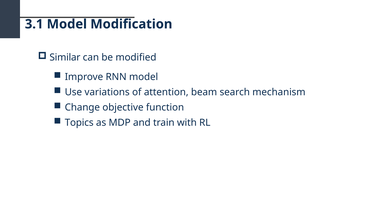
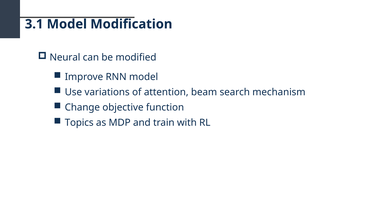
Similar: Similar -> Neural
